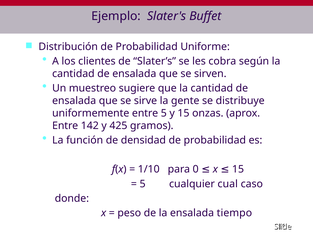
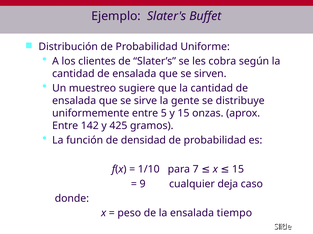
0: 0 -> 7
5 at (143, 184): 5 -> 9
cual: cual -> deja
